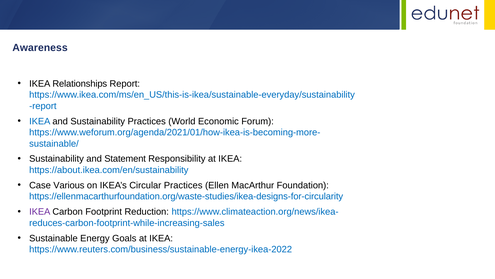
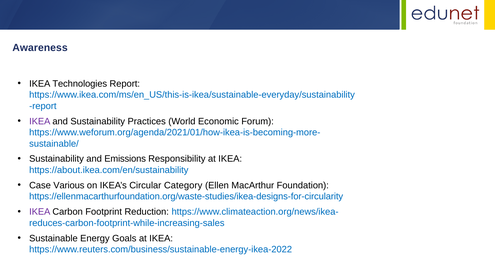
Relationships: Relationships -> Technologies
IKEA at (40, 121) colour: blue -> purple
Statement: Statement -> Emissions
Circular Practices: Practices -> Category
